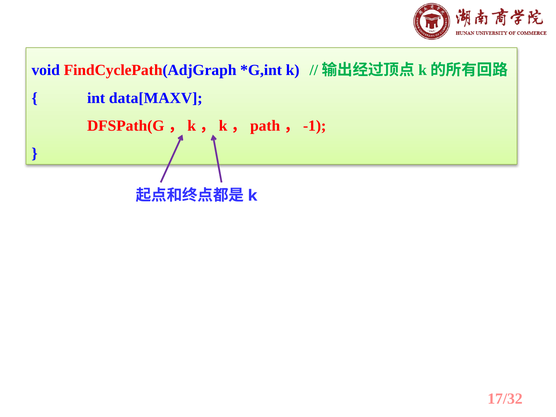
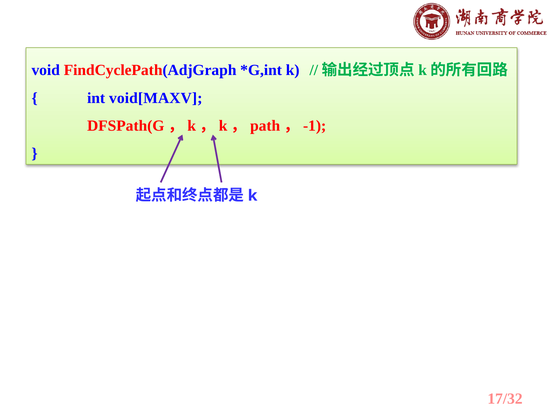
data[MAXV: data[MAXV -> void[MAXV
